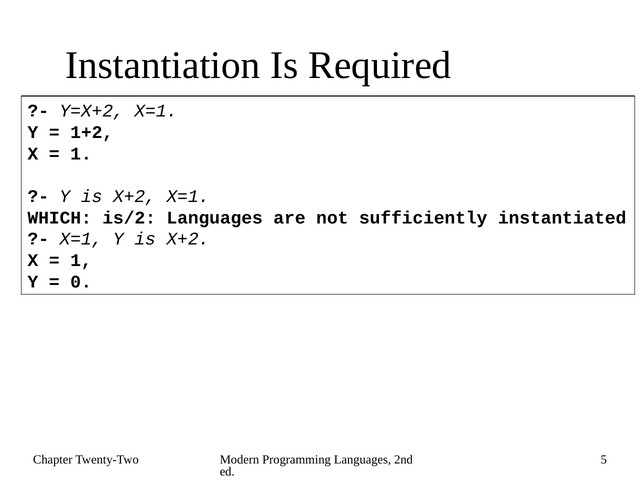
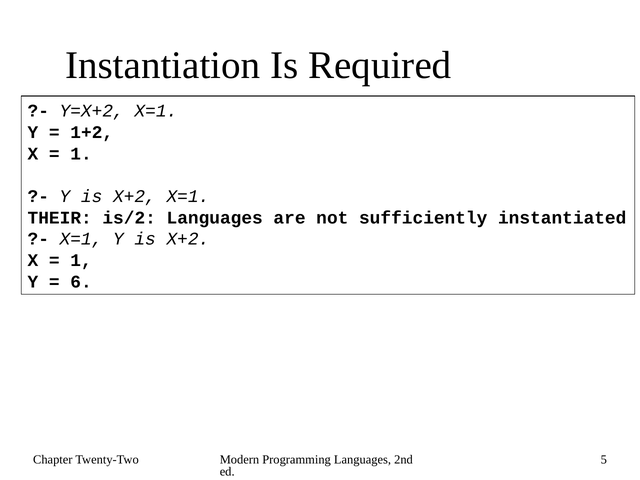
WHICH: WHICH -> THEIR
0: 0 -> 6
